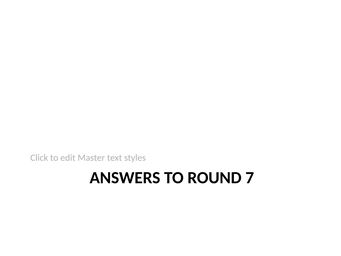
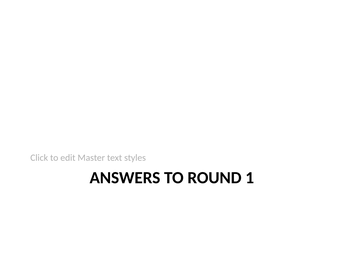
7: 7 -> 1
